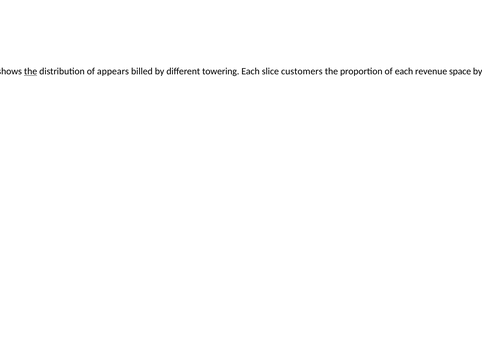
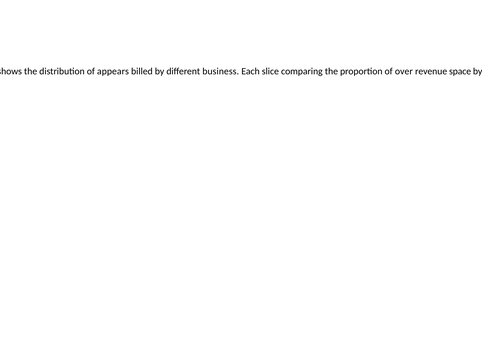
the at (31, 71) underline: present -> none
towering: towering -> business
customers: customers -> comparing
of each: each -> over
